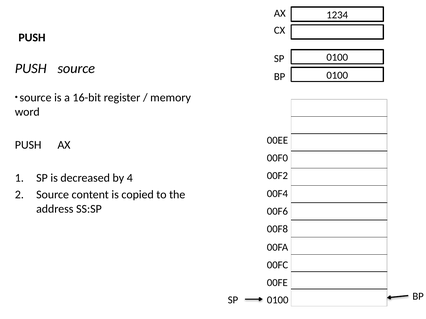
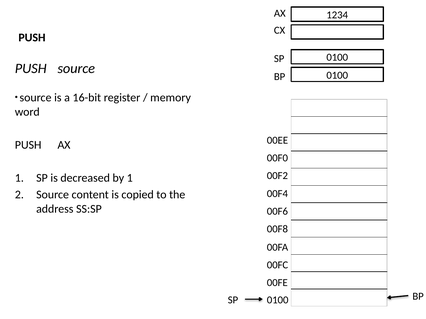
by 4: 4 -> 1
